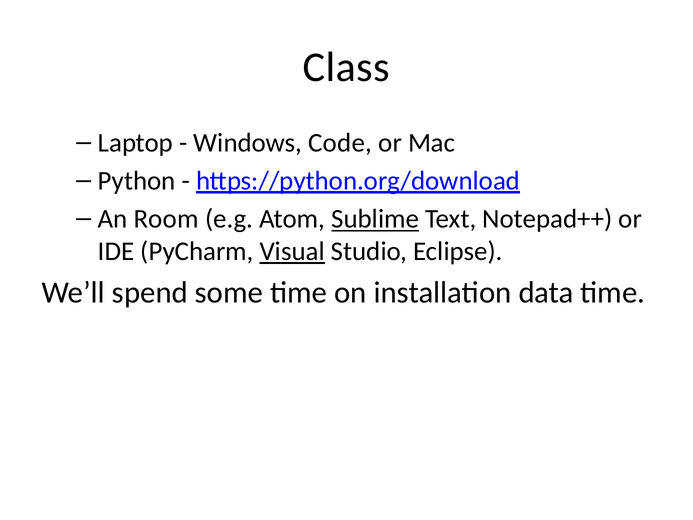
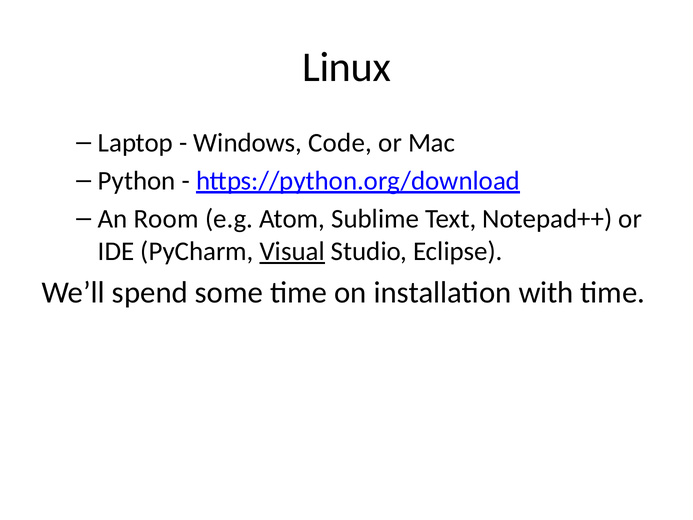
Class: Class -> Linux
Sublime underline: present -> none
data: data -> with
